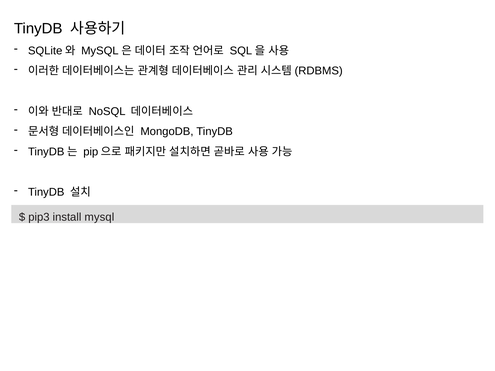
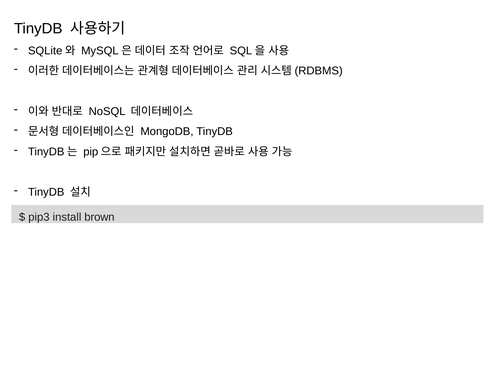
mysql: mysql -> brown
